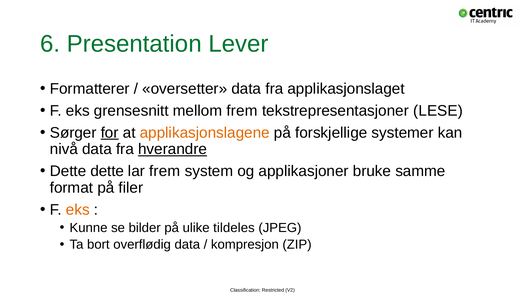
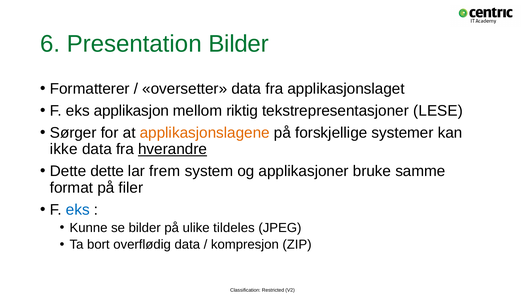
Presentation Lever: Lever -> Bilder
grensesnitt: grensesnitt -> applikasjon
mellom frem: frem -> riktig
for underline: present -> none
nivå: nivå -> ikke
eks at (78, 210) colour: orange -> blue
